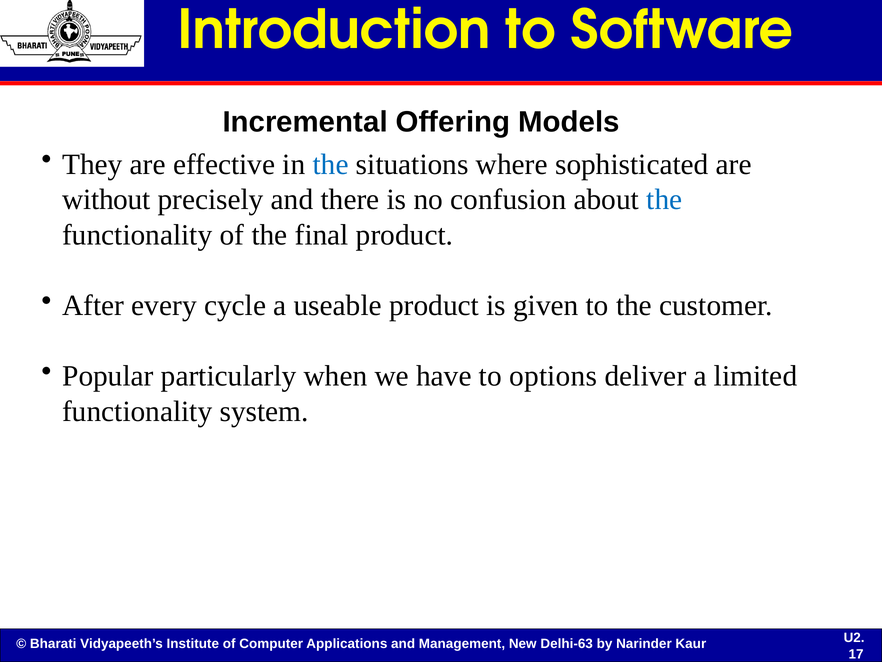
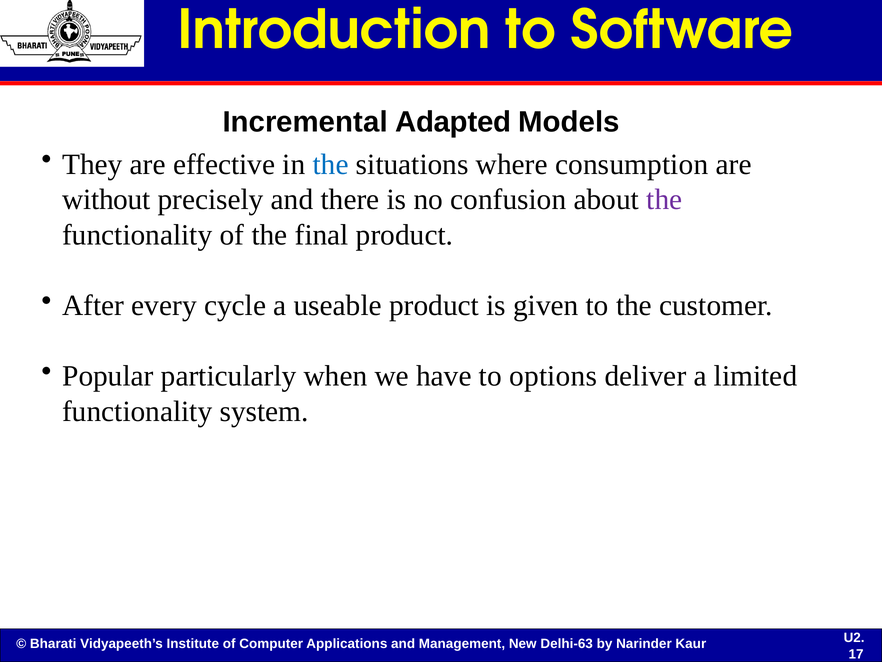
Offering: Offering -> Adapted
sophisticated: sophisticated -> consumption
the at (664, 200) colour: blue -> purple
